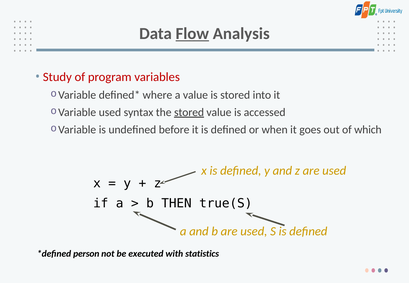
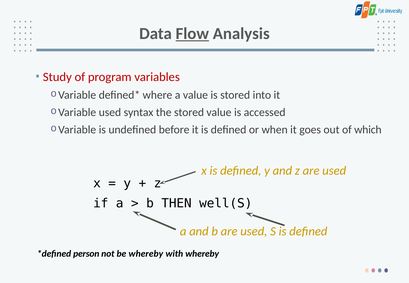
stored at (189, 112) underline: present -> none
true(S: true(S -> well(S
be executed: executed -> whereby
with statistics: statistics -> whereby
